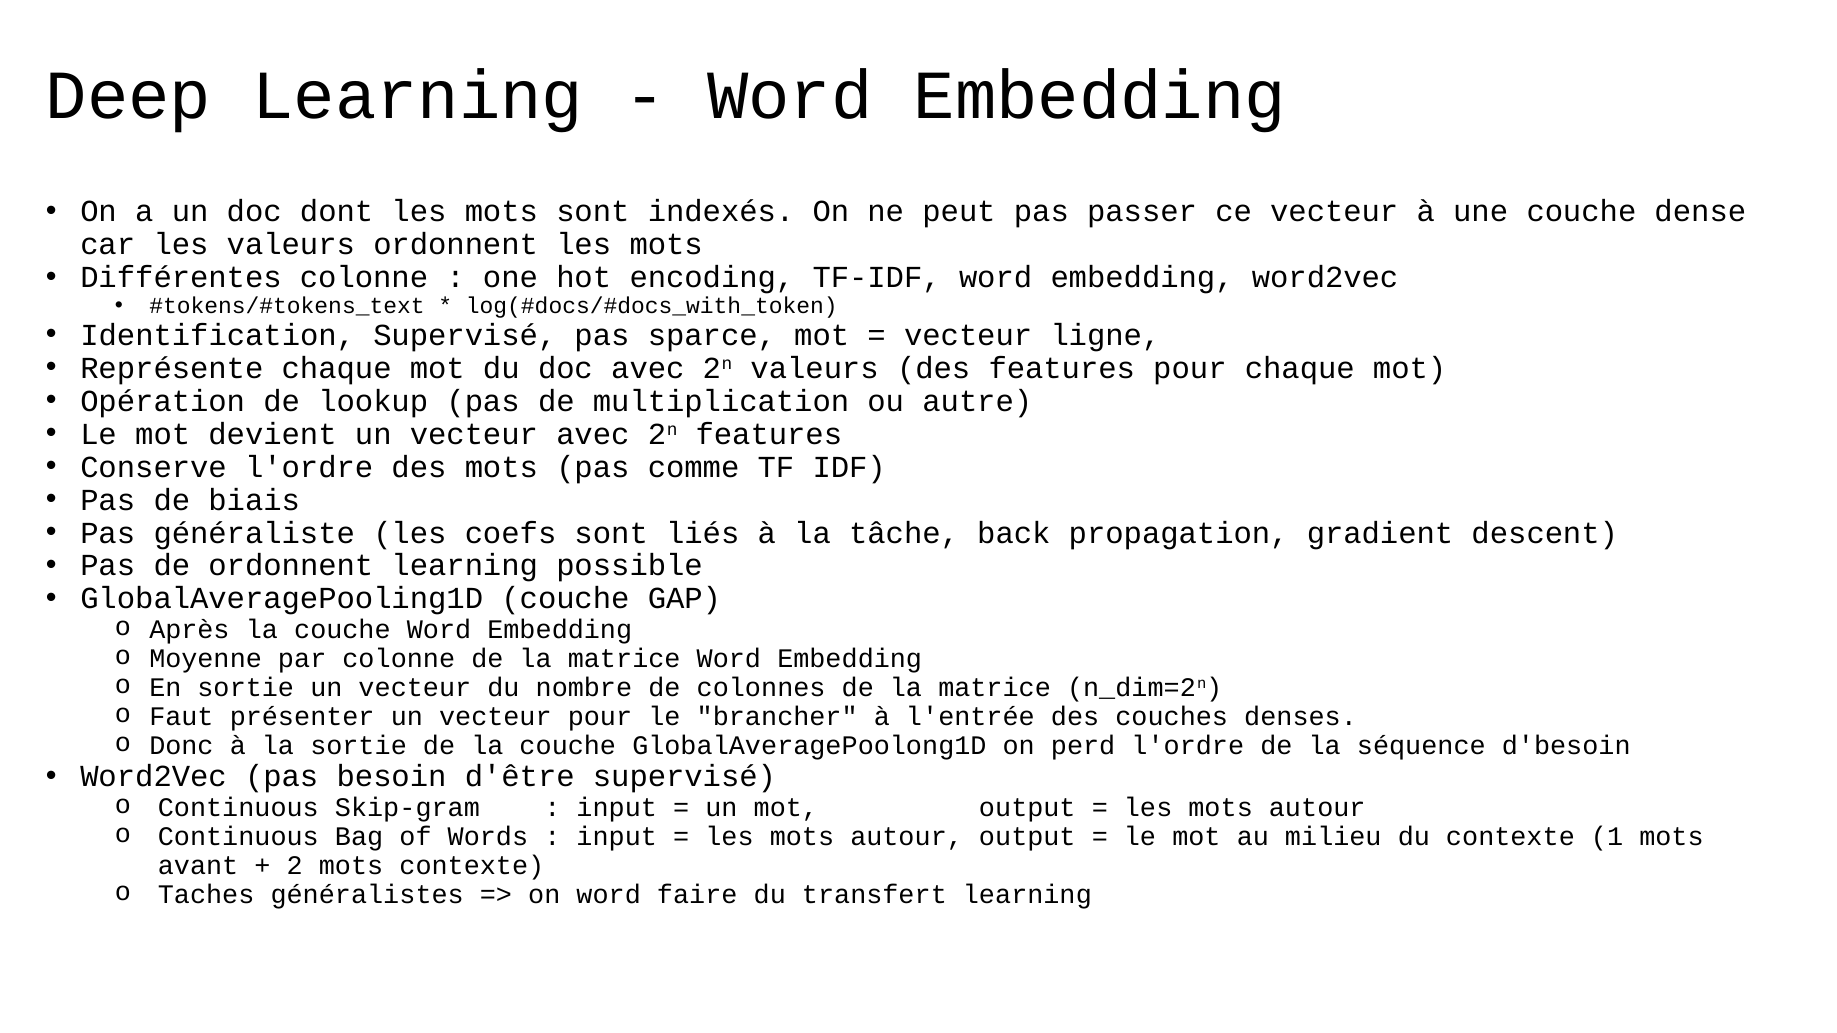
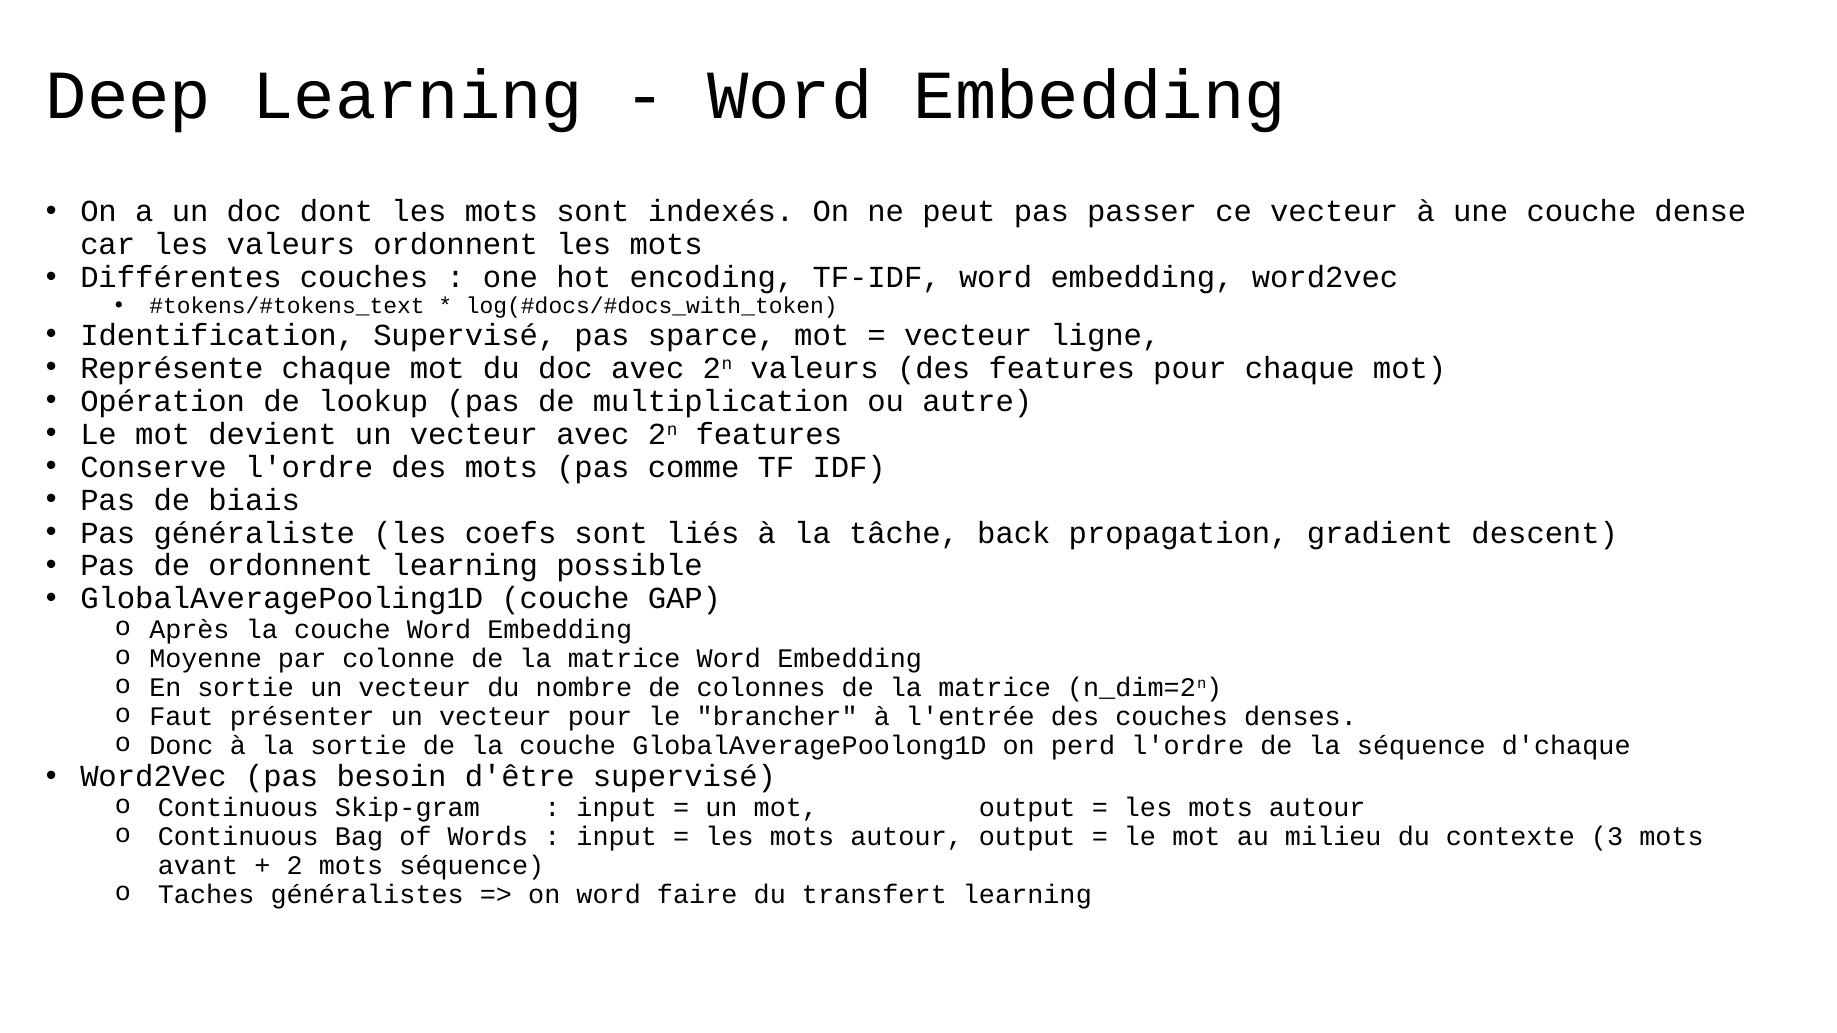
Différentes colonne: colonne -> couches
d'besoin: d'besoin -> d'chaque
1: 1 -> 3
mots contexte: contexte -> séquence
